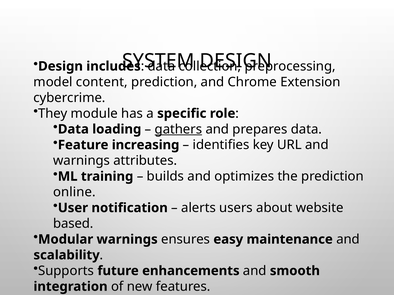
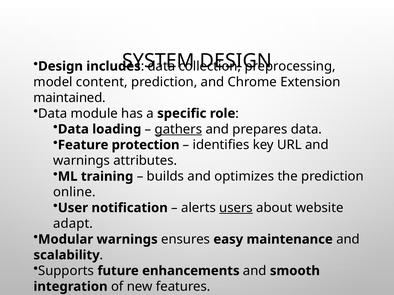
cybercrime: cybercrime -> maintained
They at (53, 114): They -> Data
increasing: increasing -> protection
users underline: none -> present
based: based -> adapt
